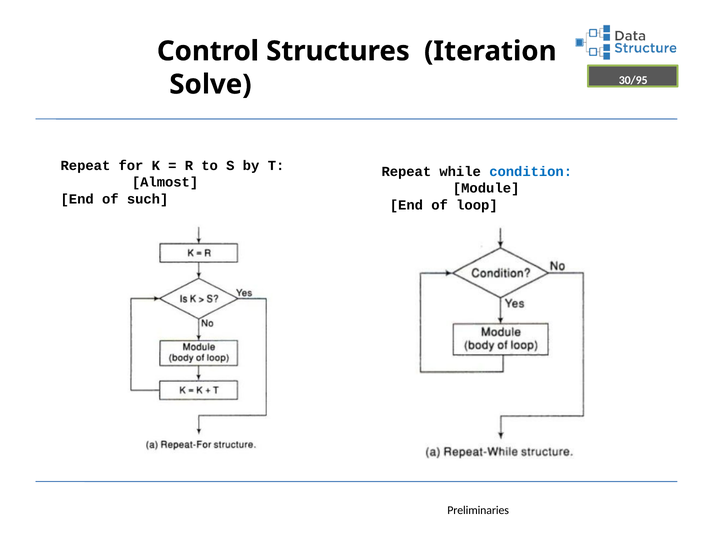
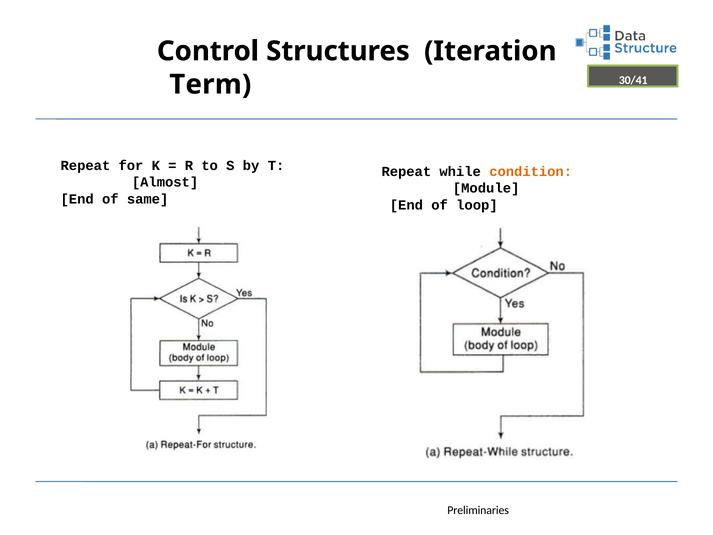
30/95: 30/95 -> 30/41
Solve: Solve -> Term
condition colour: blue -> orange
such: such -> same
